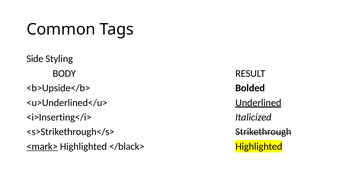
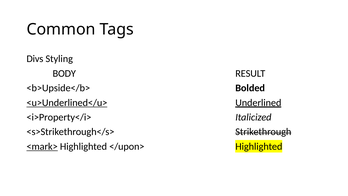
Side: Side -> Divs
<u>Underlined</u> underline: none -> present
<i>Inserting</i>: <i>Inserting</i> -> <i>Property</i>
</black>: </black> -> </upon>
